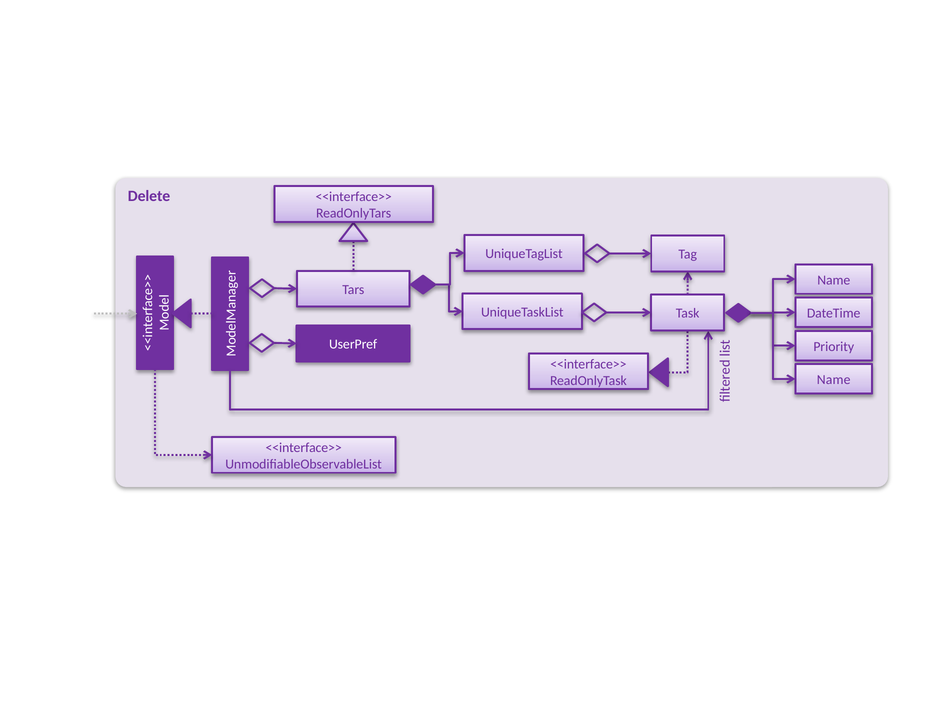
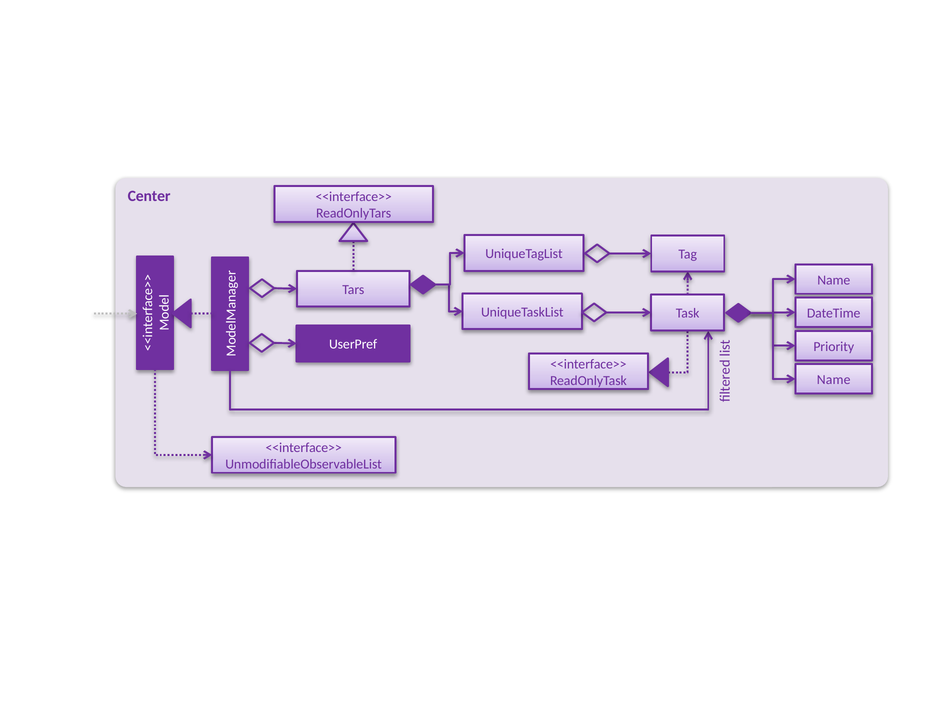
Delete: Delete -> Center
